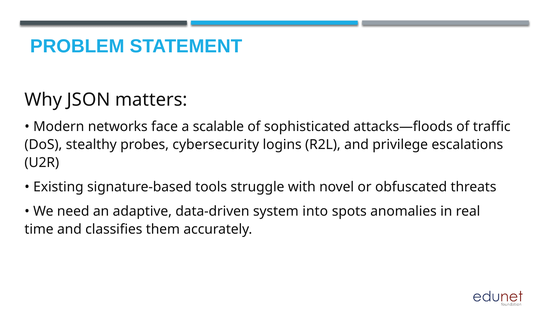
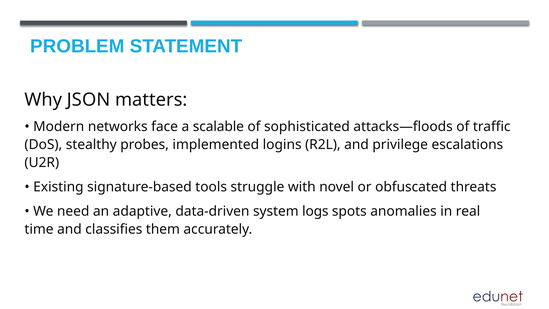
cybersecurity: cybersecurity -> implemented
into: into -> logs
